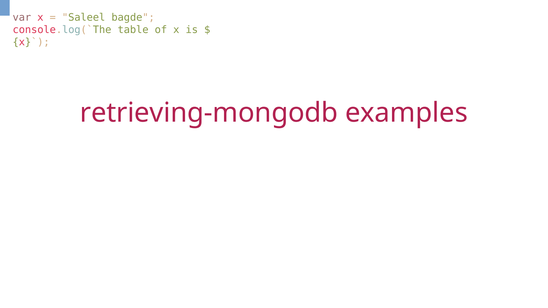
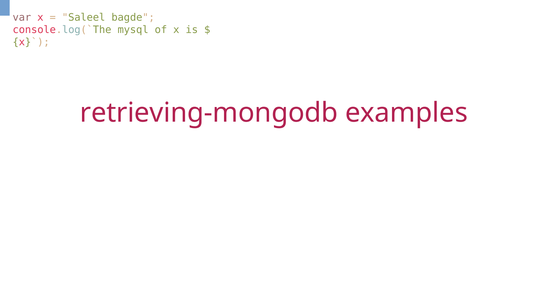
table: table -> mysql
